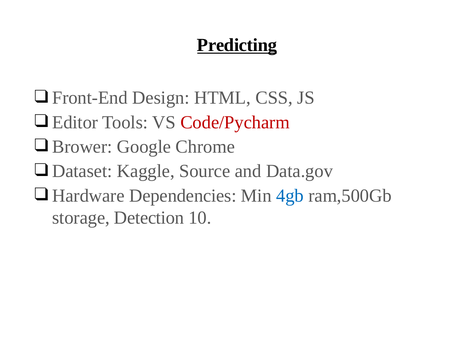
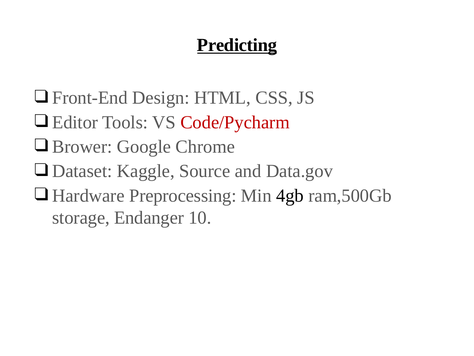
Dependencies: Dependencies -> Preprocessing
4gb colour: blue -> black
Detection: Detection -> Endanger
